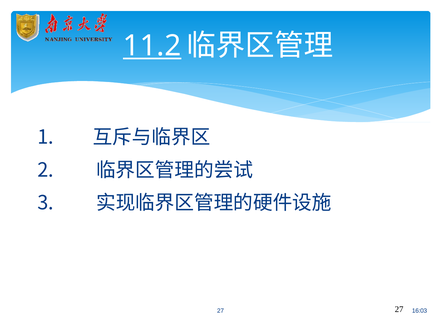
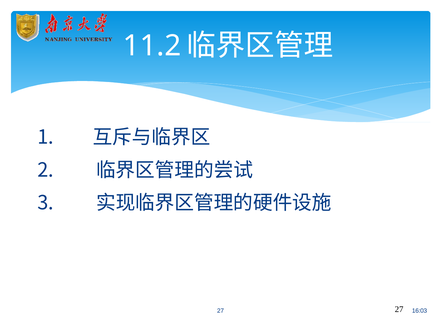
11.2 underline: present -> none
